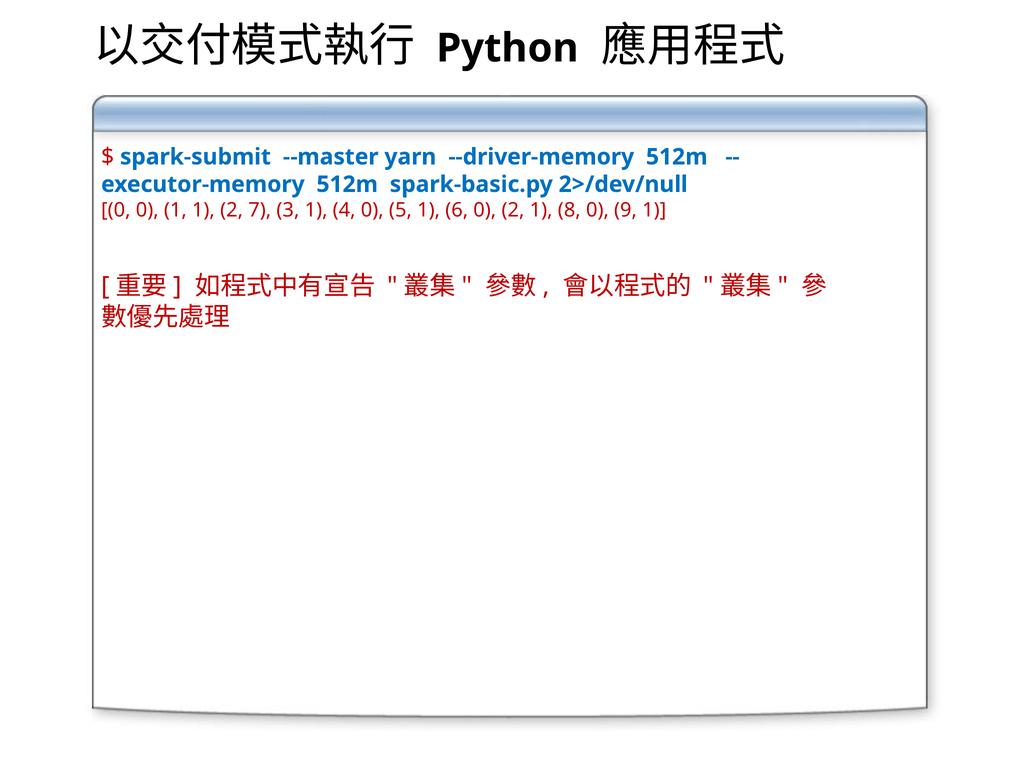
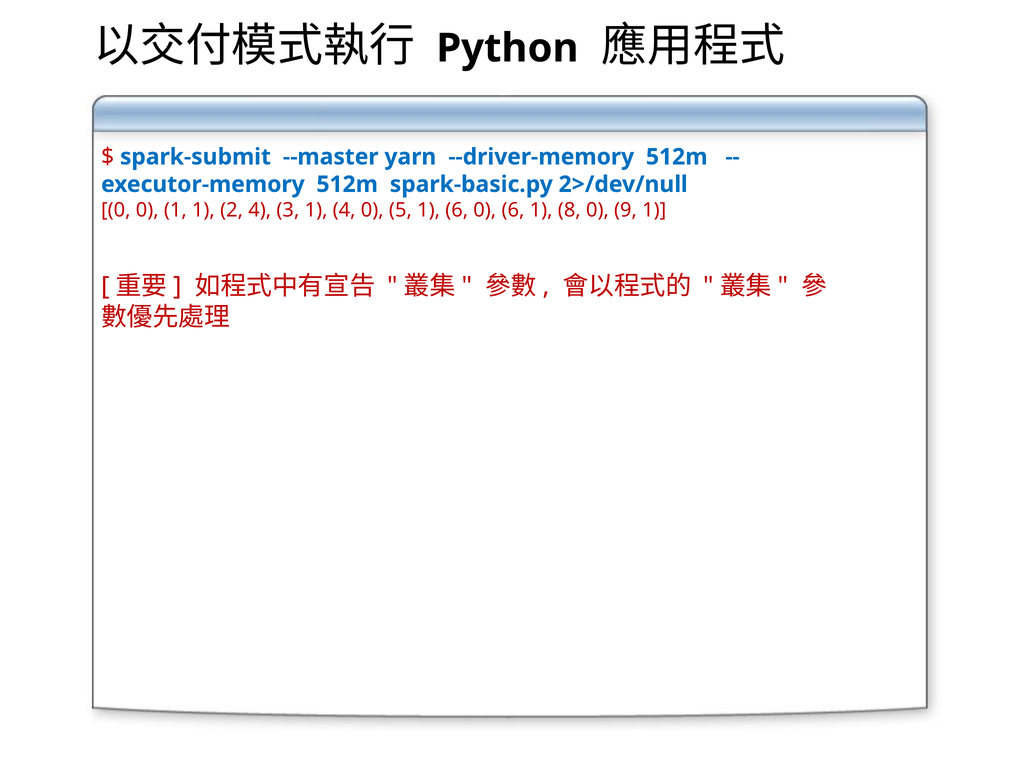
2 7: 7 -> 4
0 2: 2 -> 6
